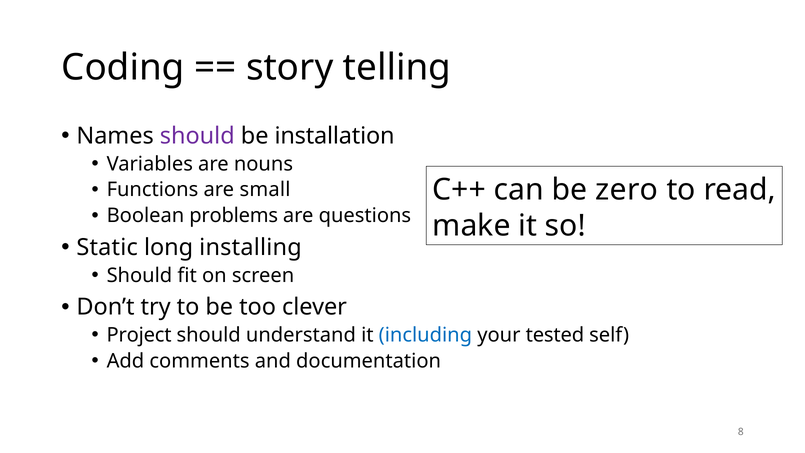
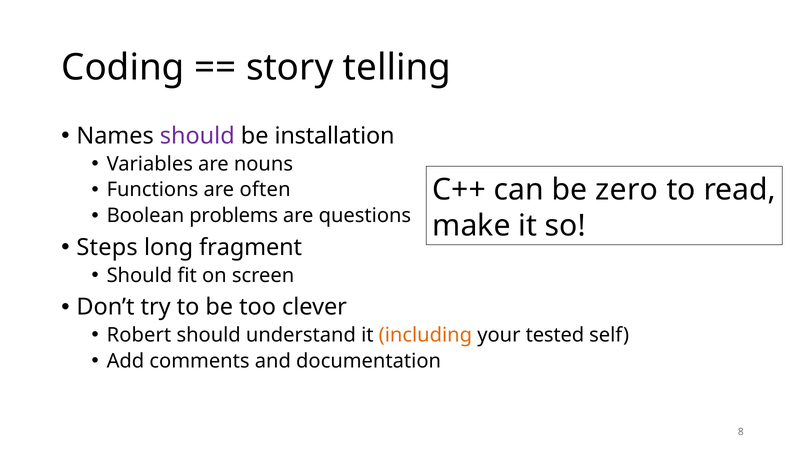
small: small -> often
Static: Static -> Steps
installing: installing -> fragment
Project: Project -> Robert
including colour: blue -> orange
